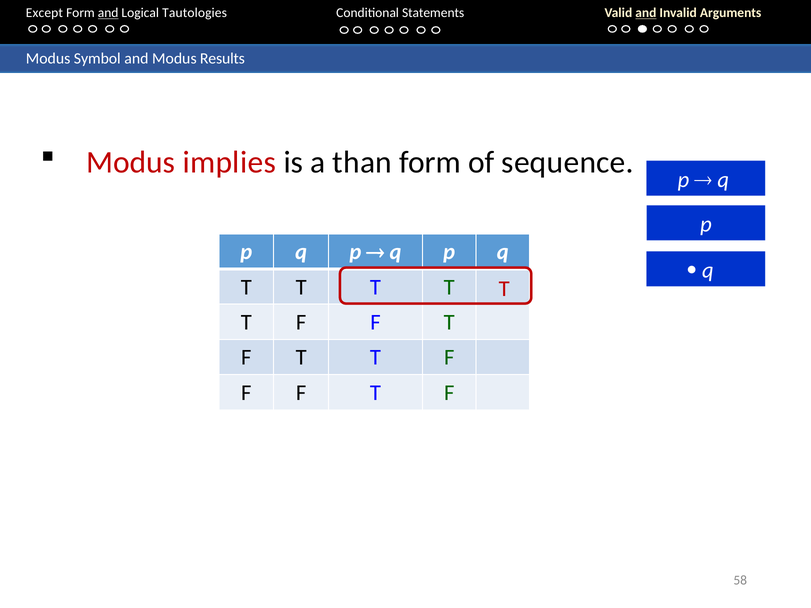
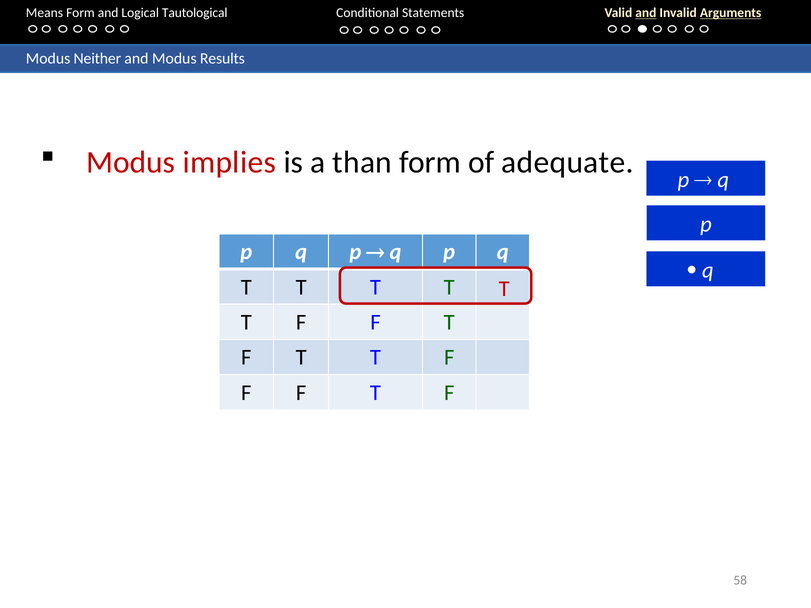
Except: Except -> Means
and at (108, 13) underline: present -> none
Tautologies: Tautologies -> Tautological
Arguments underline: none -> present
Symbol: Symbol -> Neither
sequence: sequence -> adequate
